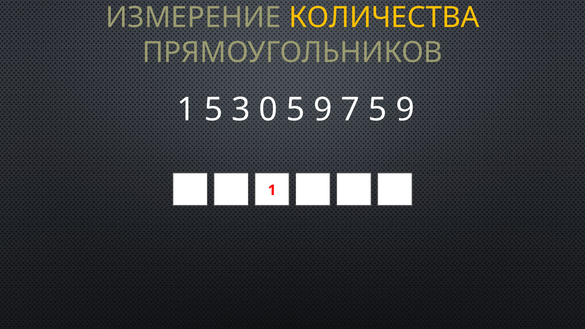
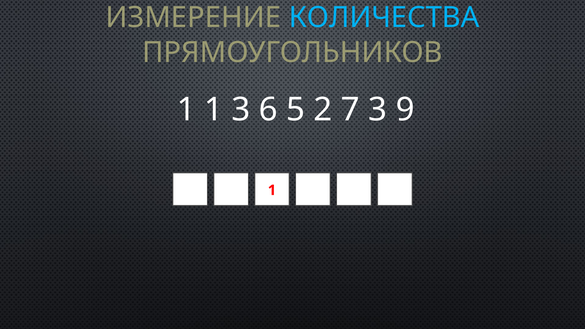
КОЛИЧЕСТВА colour: yellow -> light blue
5 at (214, 110): 5 -> 1
0: 0 -> 6
9 at (323, 110): 9 -> 2
7 5: 5 -> 3
